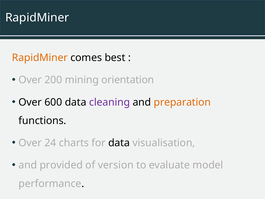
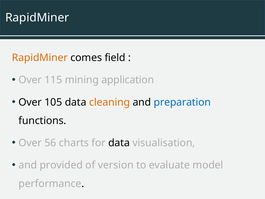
best: best -> field
200: 200 -> 115
orientation: orientation -> application
600: 600 -> 105
cleaning colour: purple -> orange
preparation colour: orange -> blue
24: 24 -> 56
